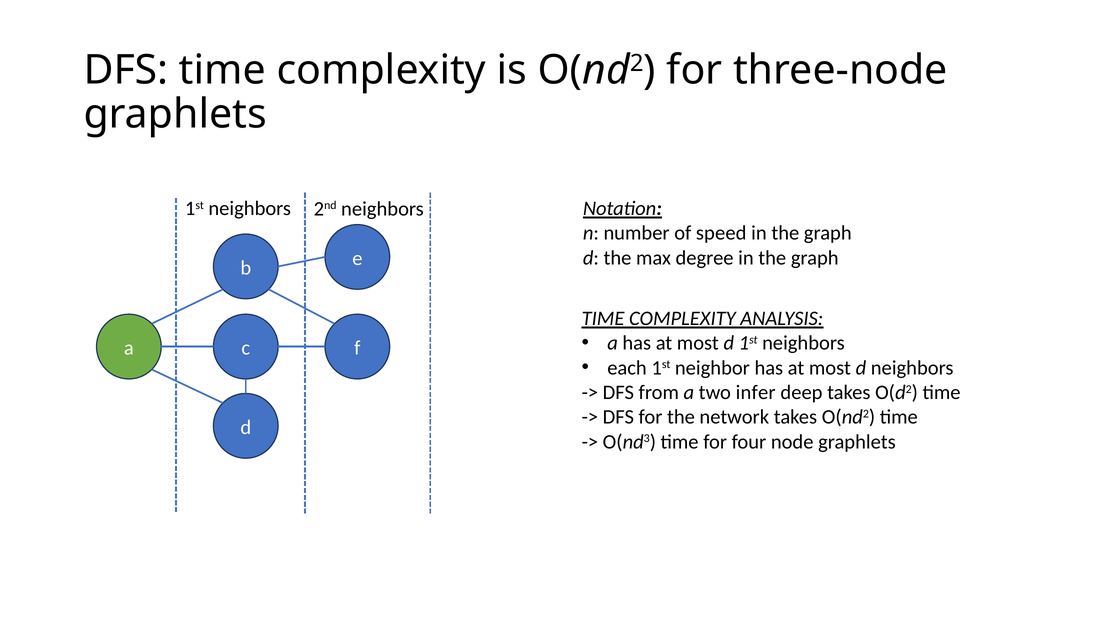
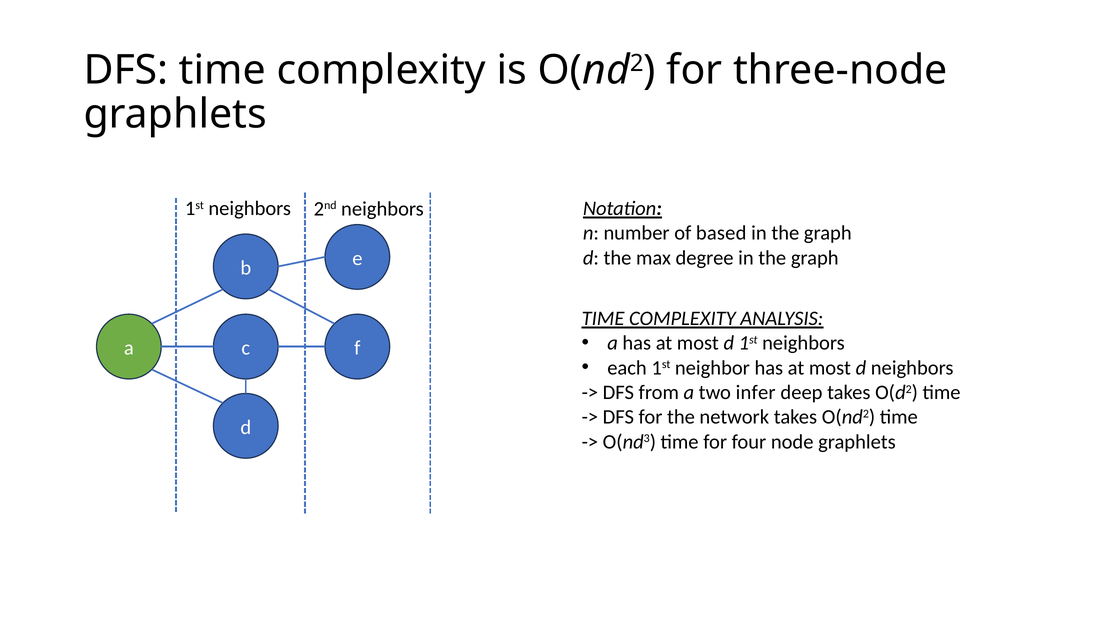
speed: speed -> based
